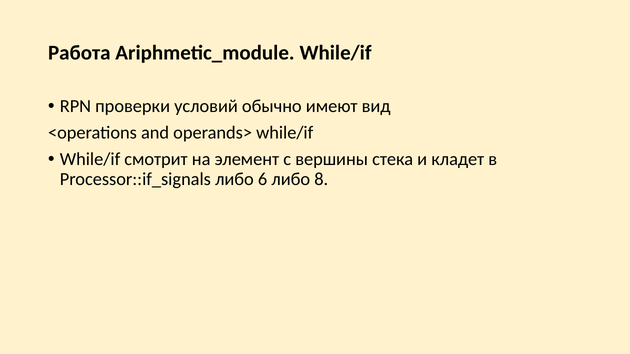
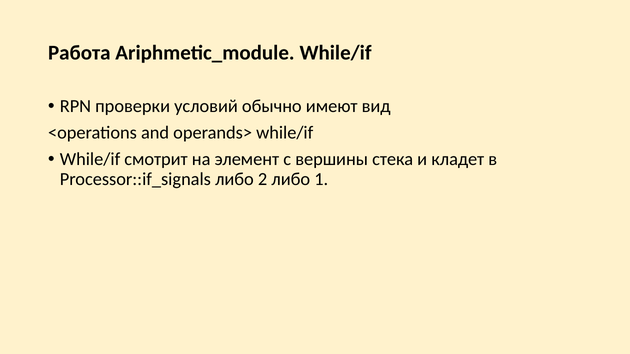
6: 6 -> 2
8: 8 -> 1
